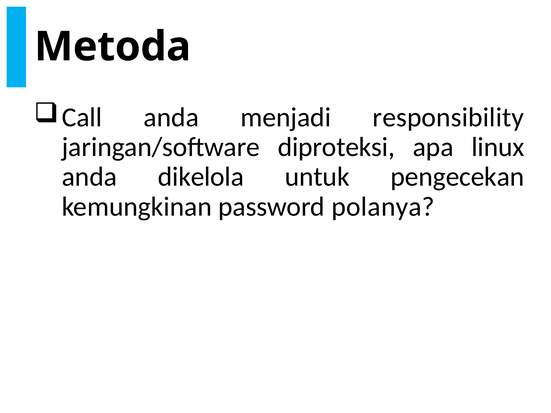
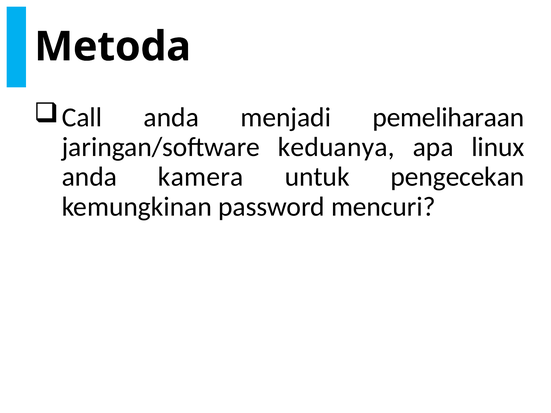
responsibility: responsibility -> pemeliharaan
diproteksi: diproteksi -> keduanya
dikelola: dikelola -> kamera
polanya: polanya -> mencuri
